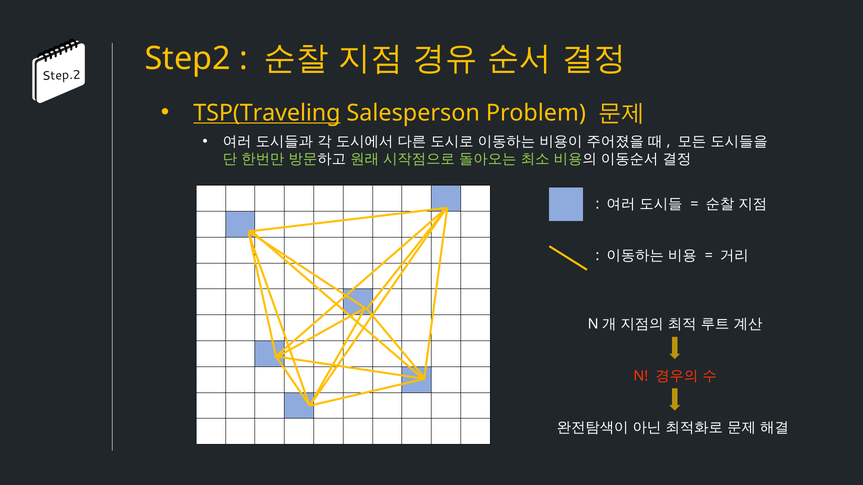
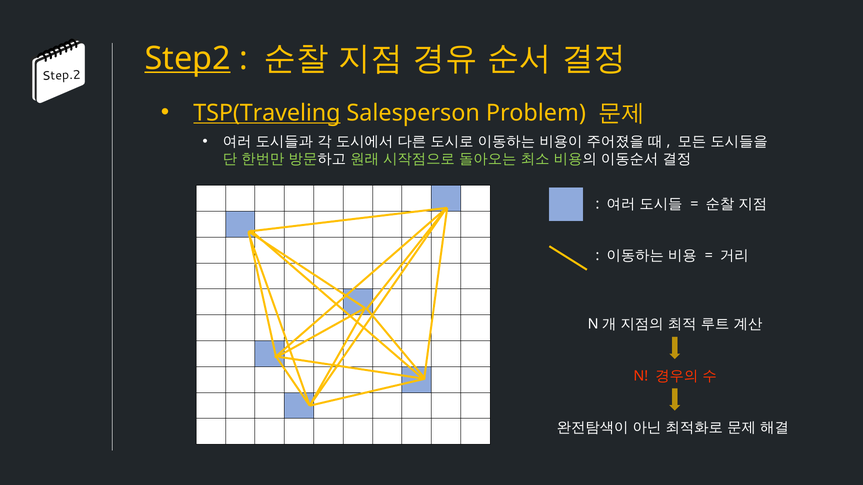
Step2 underline: none -> present
